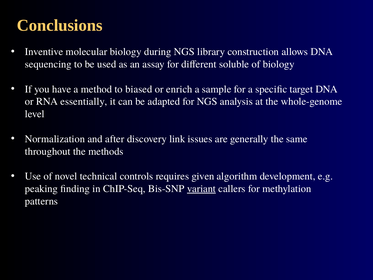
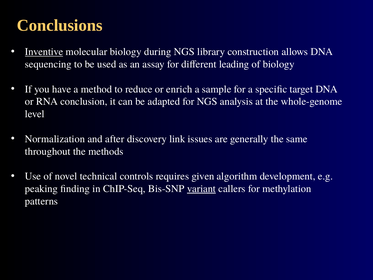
Inventive underline: none -> present
soluble: soluble -> leading
biased: biased -> reduce
essentially: essentially -> conclusion
